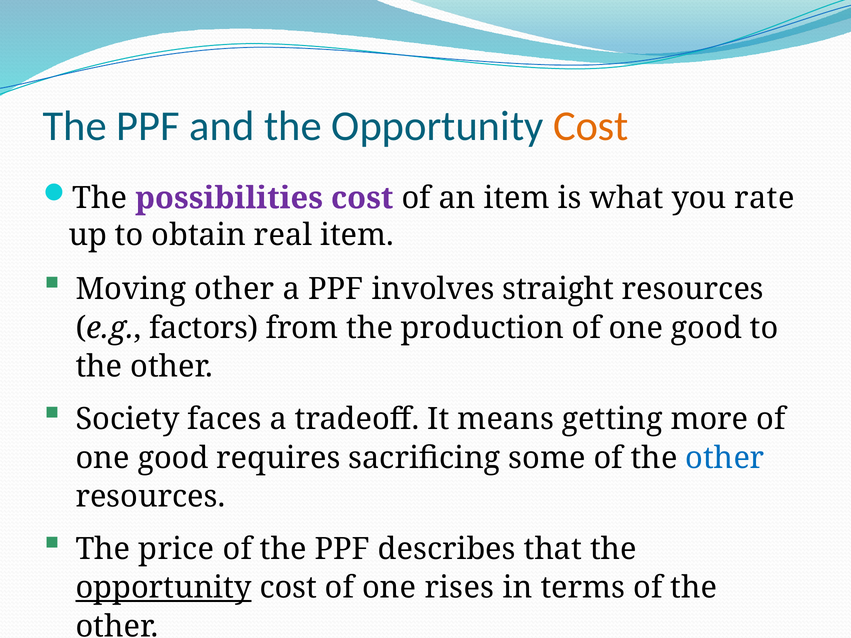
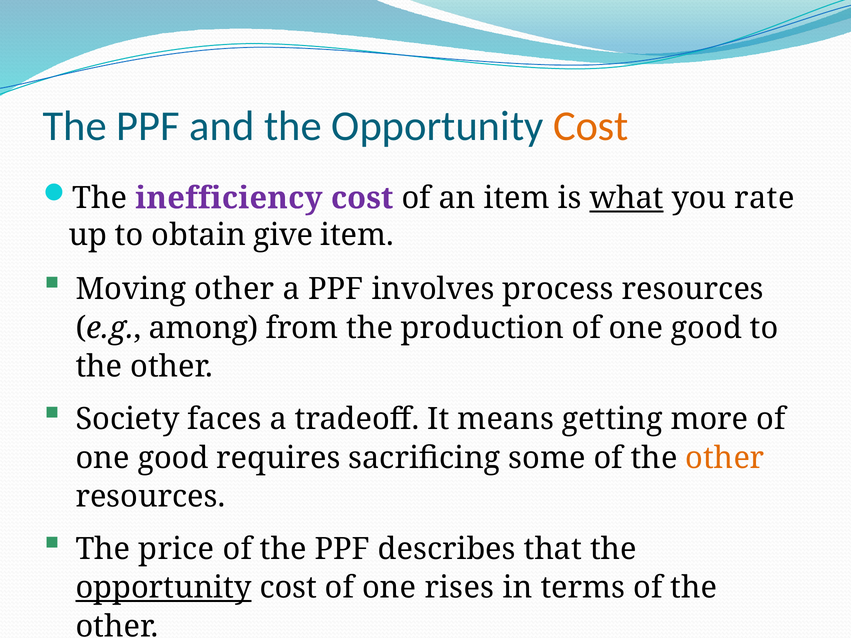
possibilities: possibilities -> inefficiency
what underline: none -> present
real: real -> give
straight: straight -> process
factors: factors -> among
other at (725, 458) colour: blue -> orange
